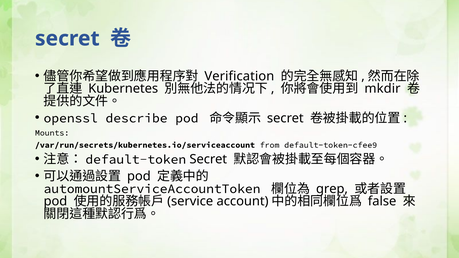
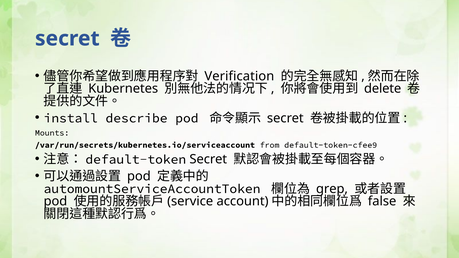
mkdir: mkdir -> delete
openssl: openssl -> install
